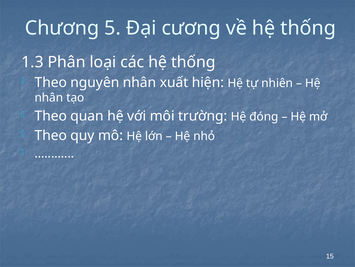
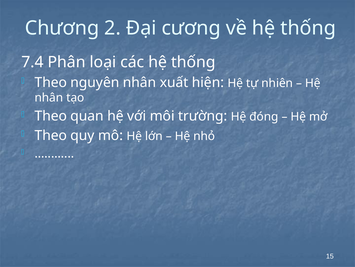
5: 5 -> 2
1.3: 1.3 -> 7.4
